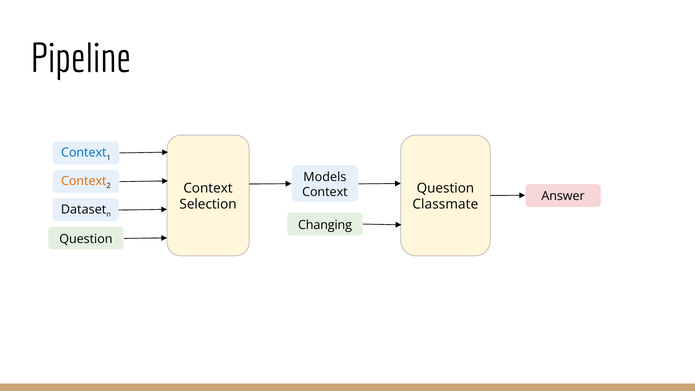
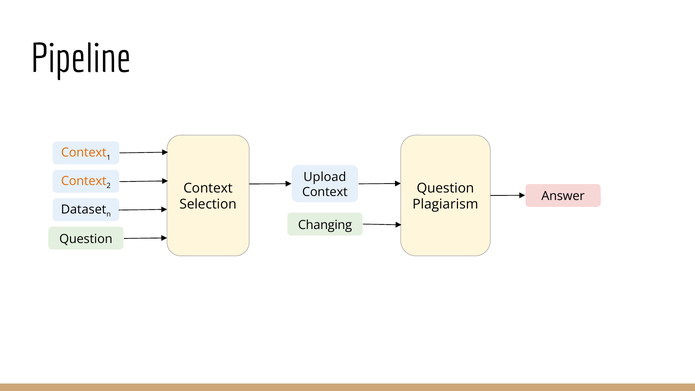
Context at (84, 153) colour: blue -> orange
Models: Models -> Upload
Classmate: Classmate -> Plagiarism
